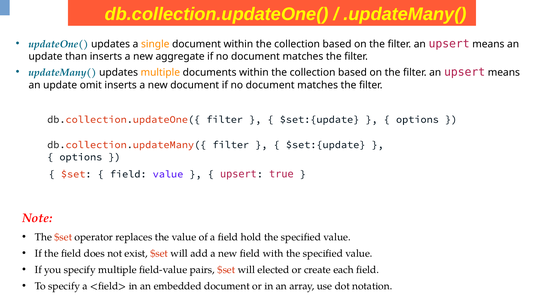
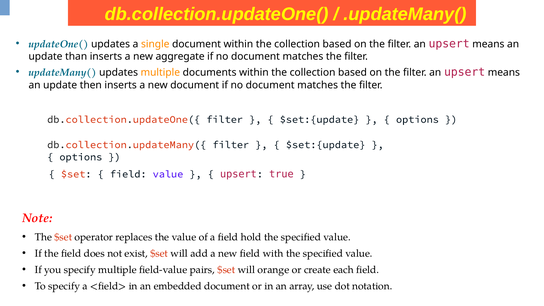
omit: omit -> then
elected: elected -> orange
